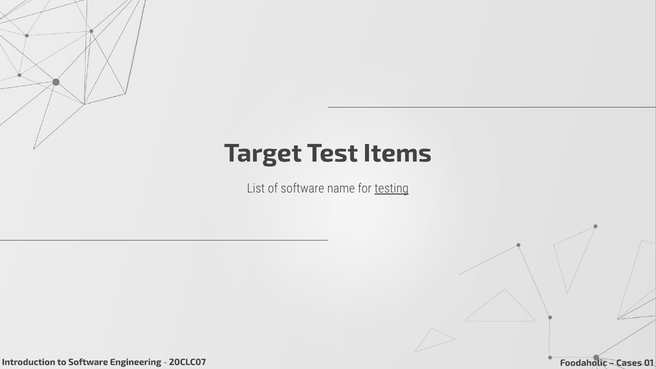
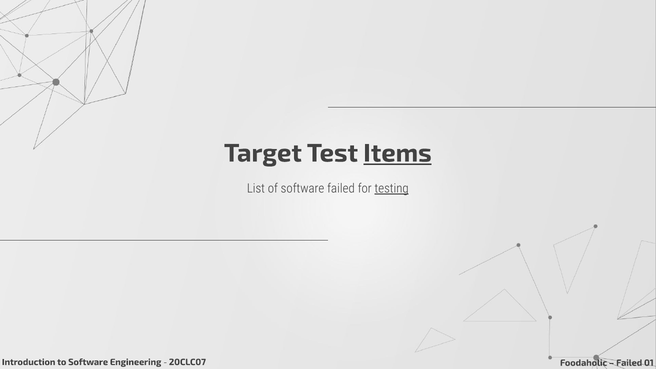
Items underline: none -> present
software name: name -> failed
Cases at (629, 363): Cases -> Failed
